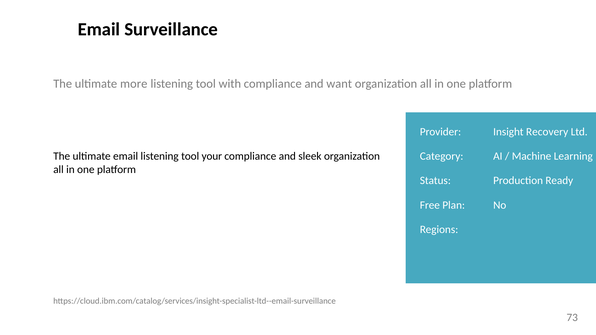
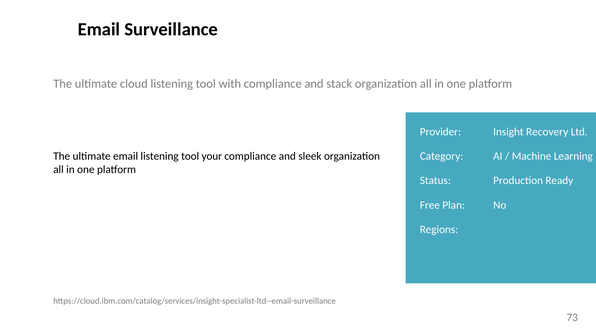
more: more -> cloud
want: want -> stack
